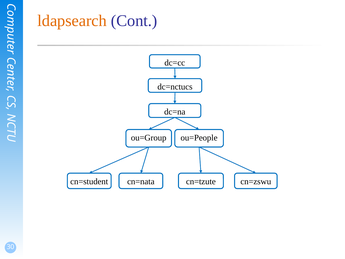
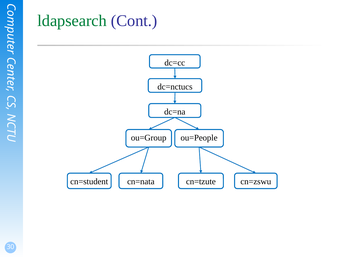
ldapsearch colour: orange -> green
